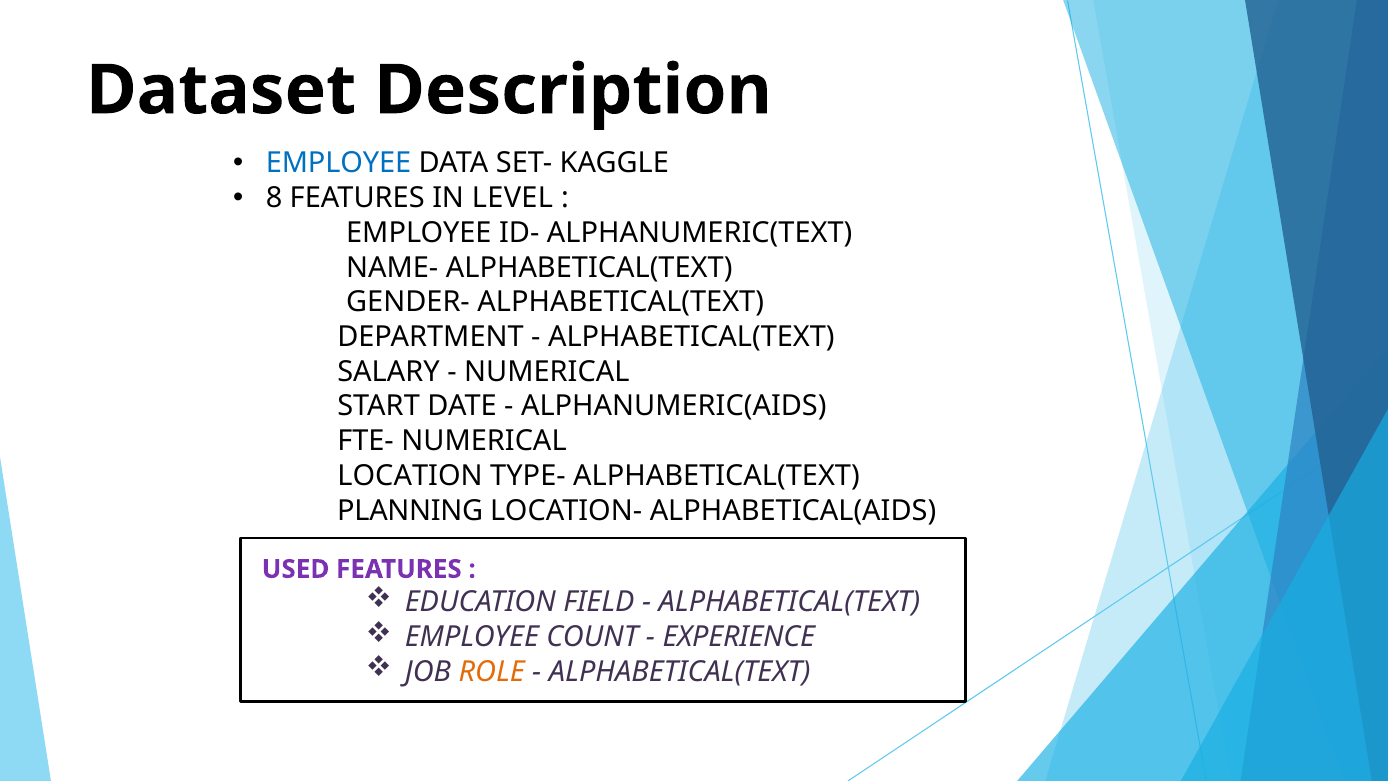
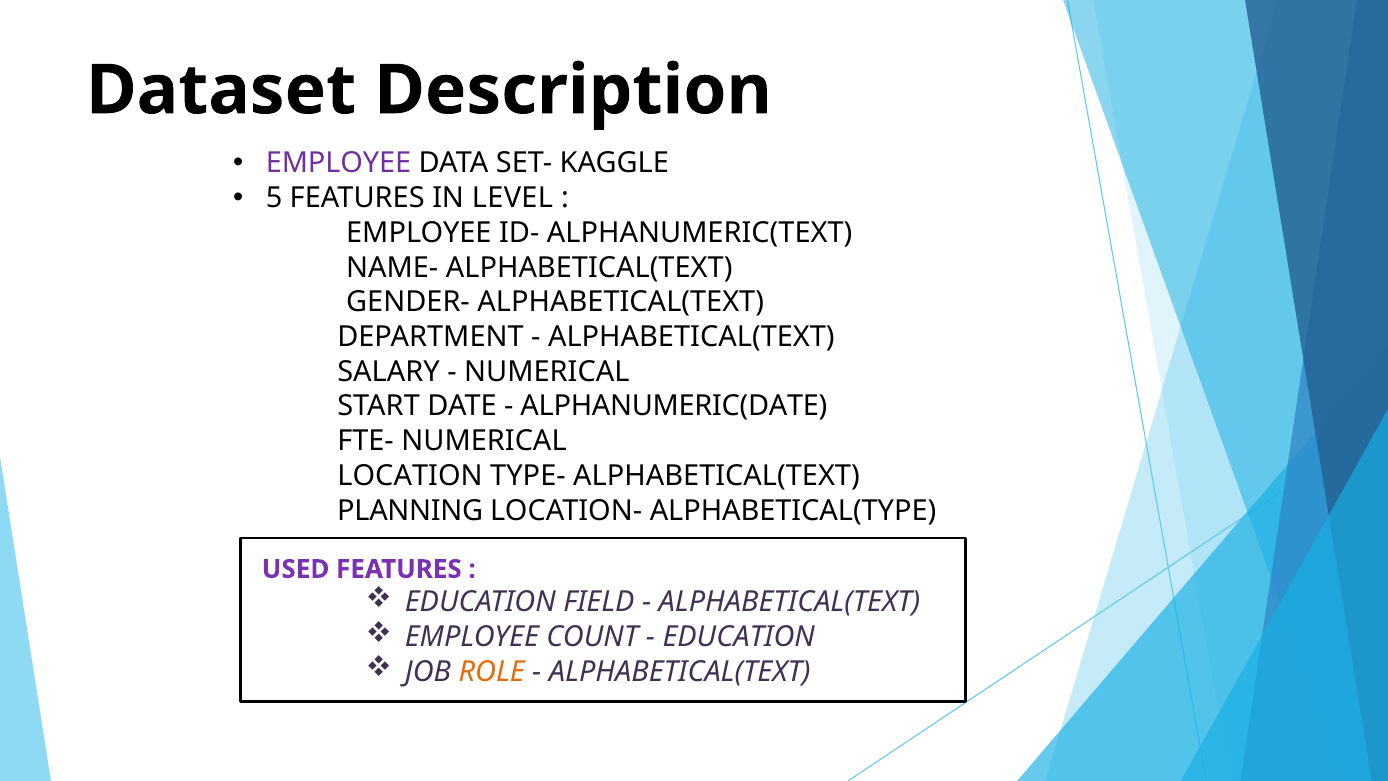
EMPLOYEE at (339, 163) colour: blue -> purple
8: 8 -> 5
ALPHANUMERIC(AIDS: ALPHANUMERIC(AIDS -> ALPHANUMERIC(DATE
ALPHABETICAL(AIDS: ALPHABETICAL(AIDS -> ALPHABETICAL(TYPE
EXPERIENCE at (739, 637): EXPERIENCE -> EDUCATION
